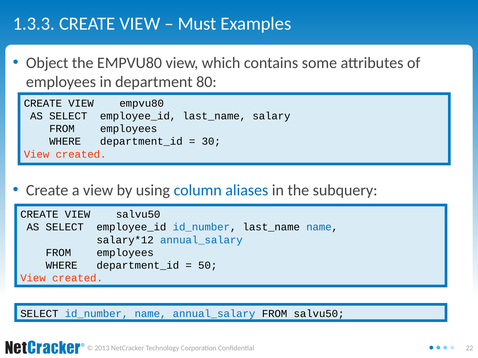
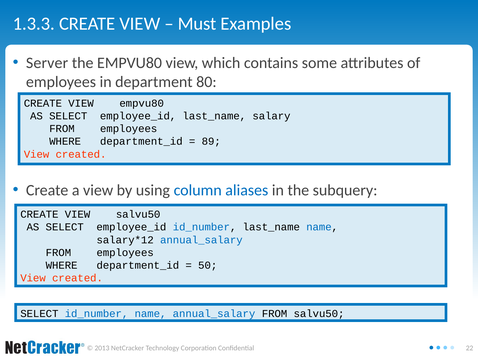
Object: Object -> Server
30: 30 -> 89
